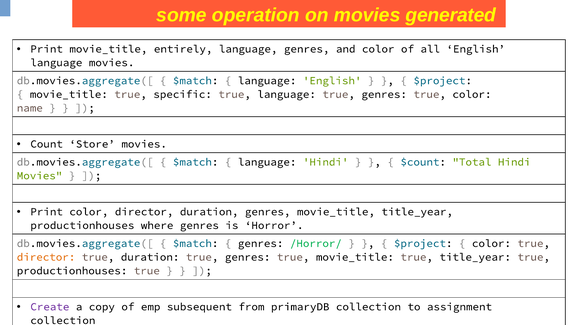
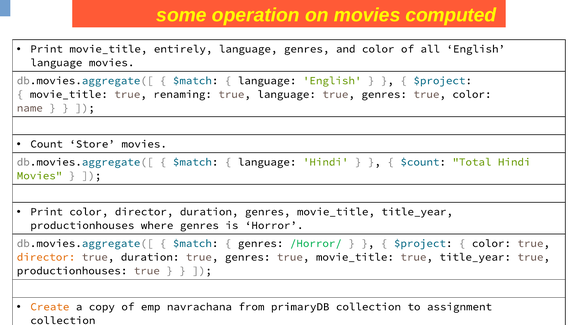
generated: generated -> computed
specific: specific -> renaming
Create colour: purple -> orange
subsequent: subsequent -> navrachana
